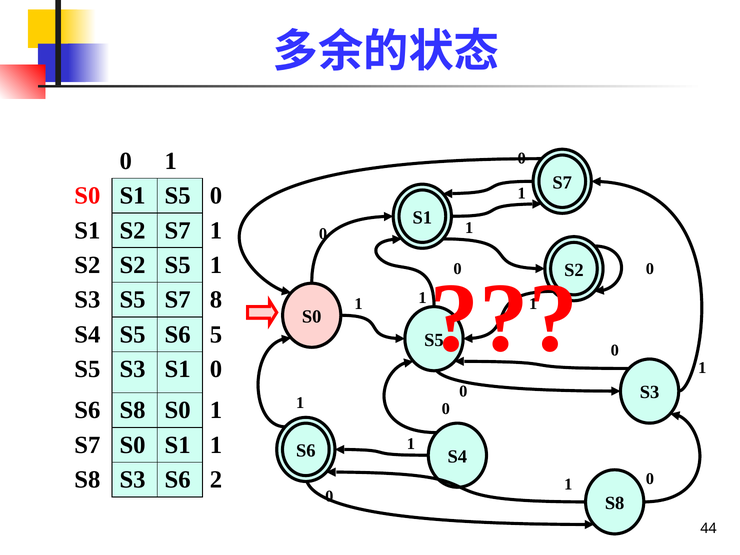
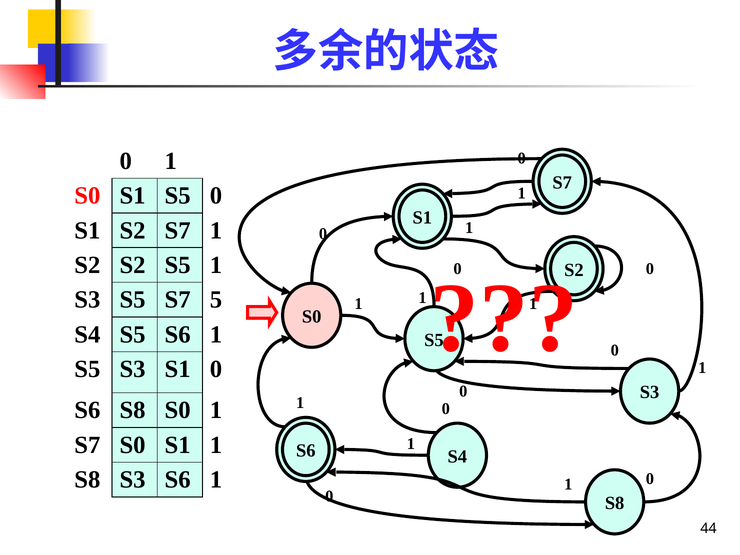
8: 8 -> 5
S5 S6 5: 5 -> 1
S3 S6 2: 2 -> 1
